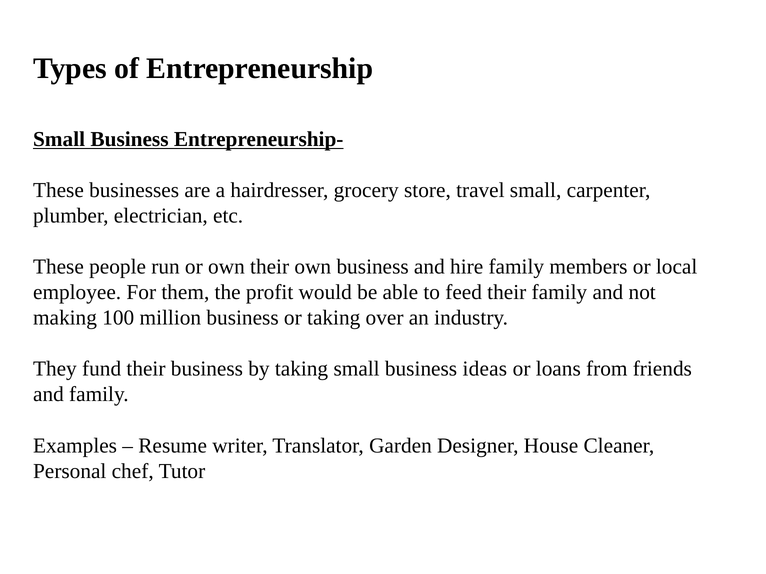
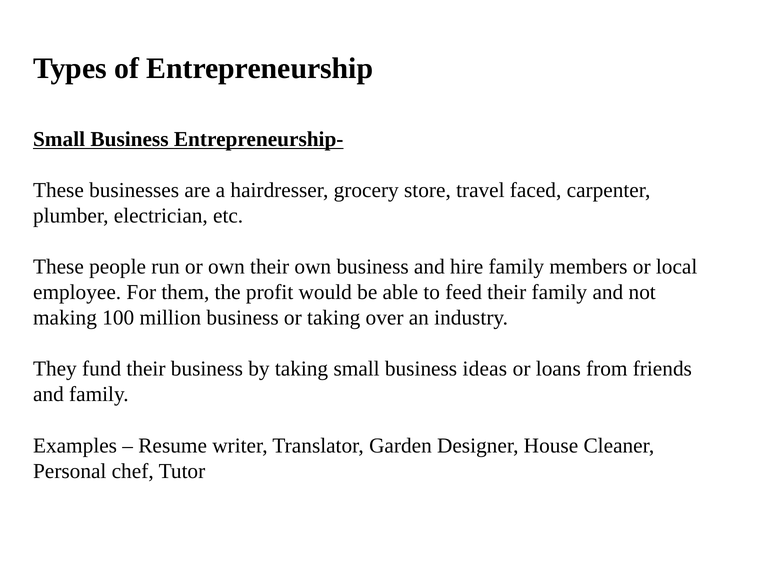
travel small: small -> faced
